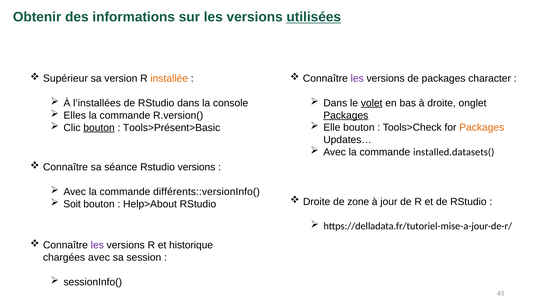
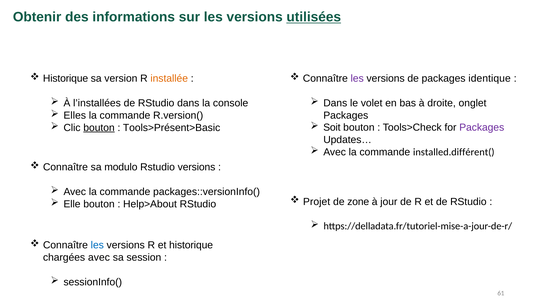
Supérieur at (65, 79): Supérieur -> Historique
character: character -> identique
volet underline: present -> none
Packages at (346, 115) underline: present -> none
Elle: Elle -> Soit
Packages at (482, 128) colour: orange -> purple
installed.datasets(: installed.datasets( -> installed.différent(
séance: séance -> modulo
différents::versionInfo(: différents::versionInfo( -> packages::versionInfo(
Droite at (317, 202): Droite -> Projet
Soit: Soit -> Elle
les at (97, 245) colour: purple -> blue
